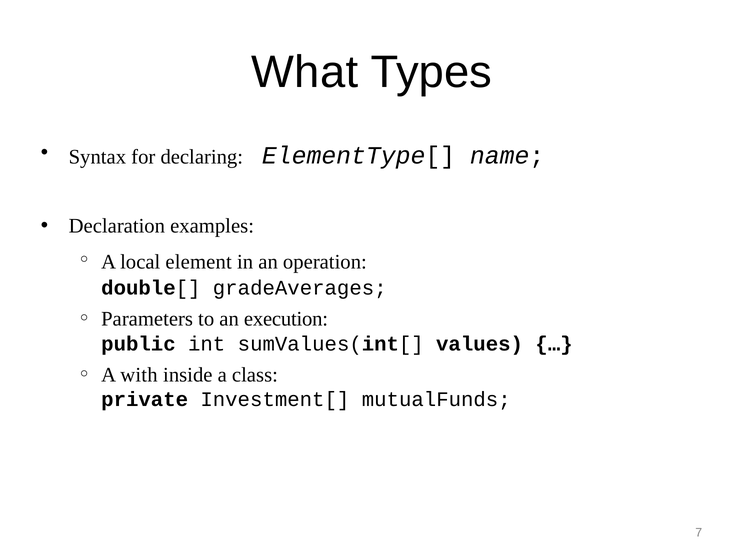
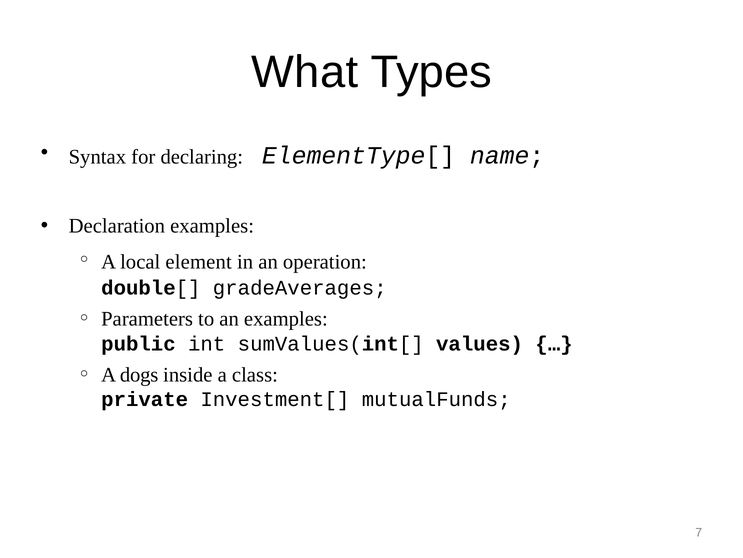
an execution: execution -> examples
with: with -> dogs
